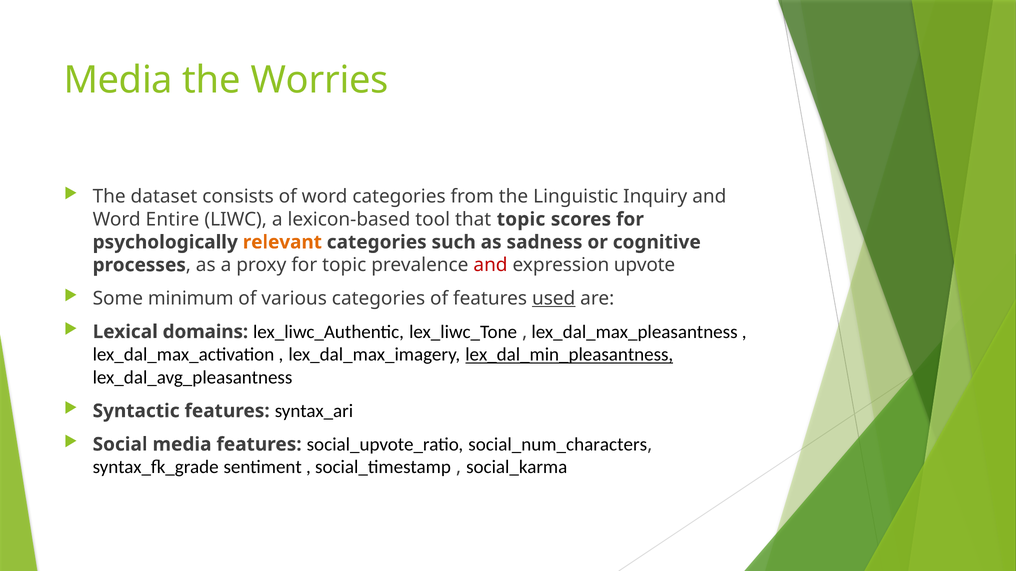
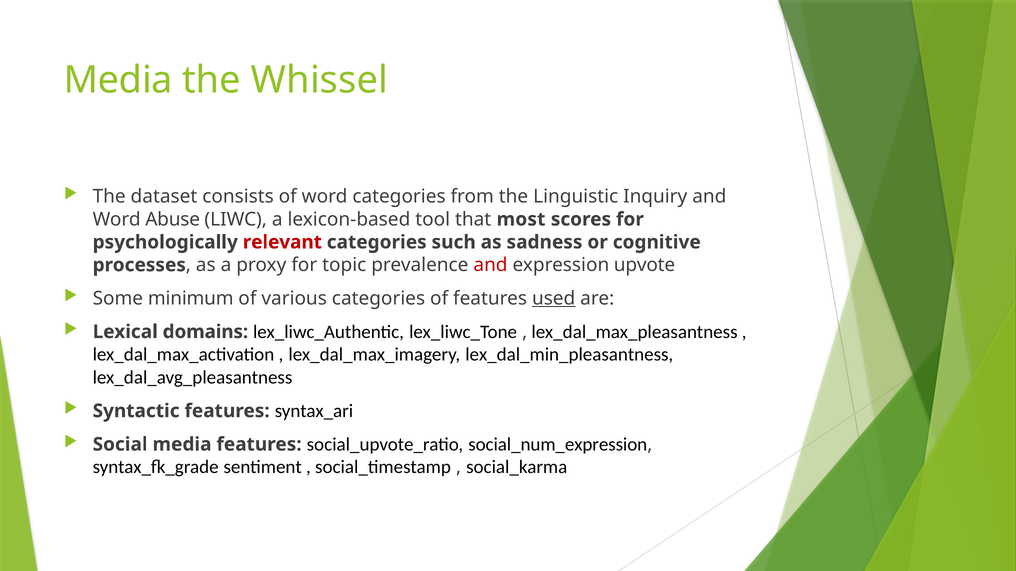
Worries: Worries -> Whissel
Entire: Entire -> Abuse
that topic: topic -> most
relevant colour: orange -> red
lex_dal_min_pleasantness underline: present -> none
social_num_characters: social_num_characters -> social_num_expression
